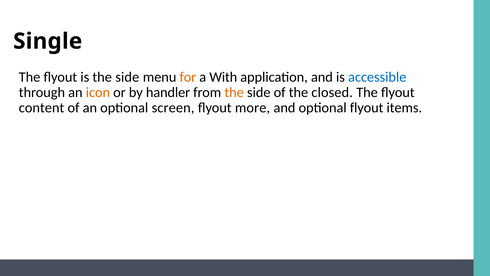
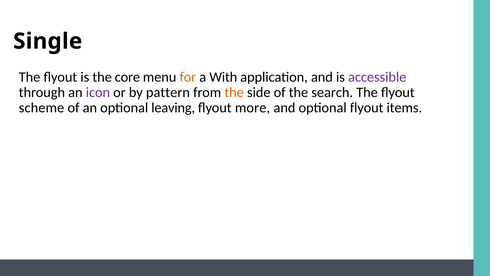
is the side: side -> core
accessible colour: blue -> purple
icon colour: orange -> purple
handler: handler -> pattern
closed: closed -> search
content: content -> scheme
screen: screen -> leaving
